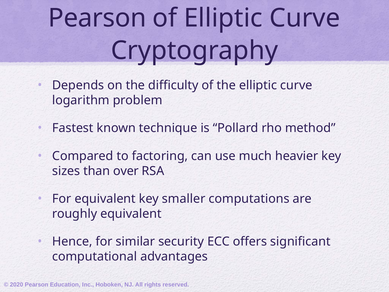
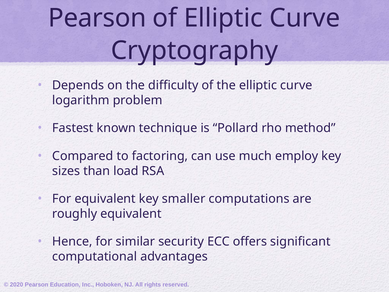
heavier: heavier -> employ
over: over -> load
